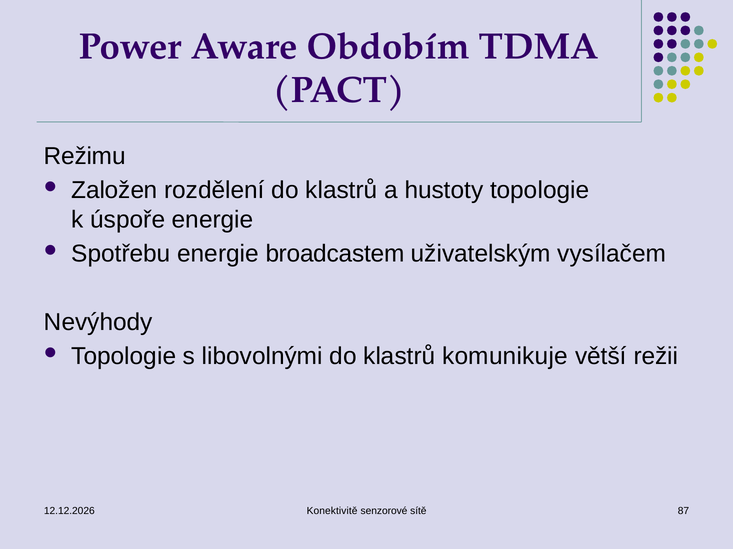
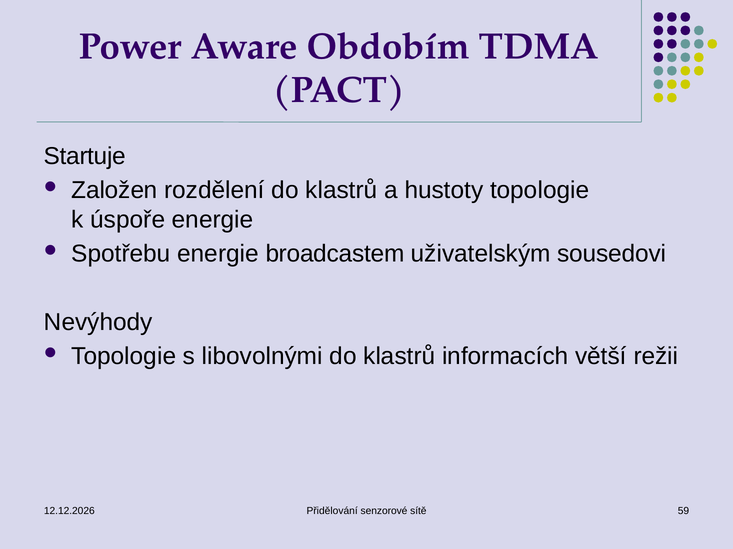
Režimu: Režimu -> Startuje
vysílačem: vysílačem -> sousedovi
komunikuje: komunikuje -> informacích
Konektivitě: Konektivitě -> Přidělování
87: 87 -> 59
